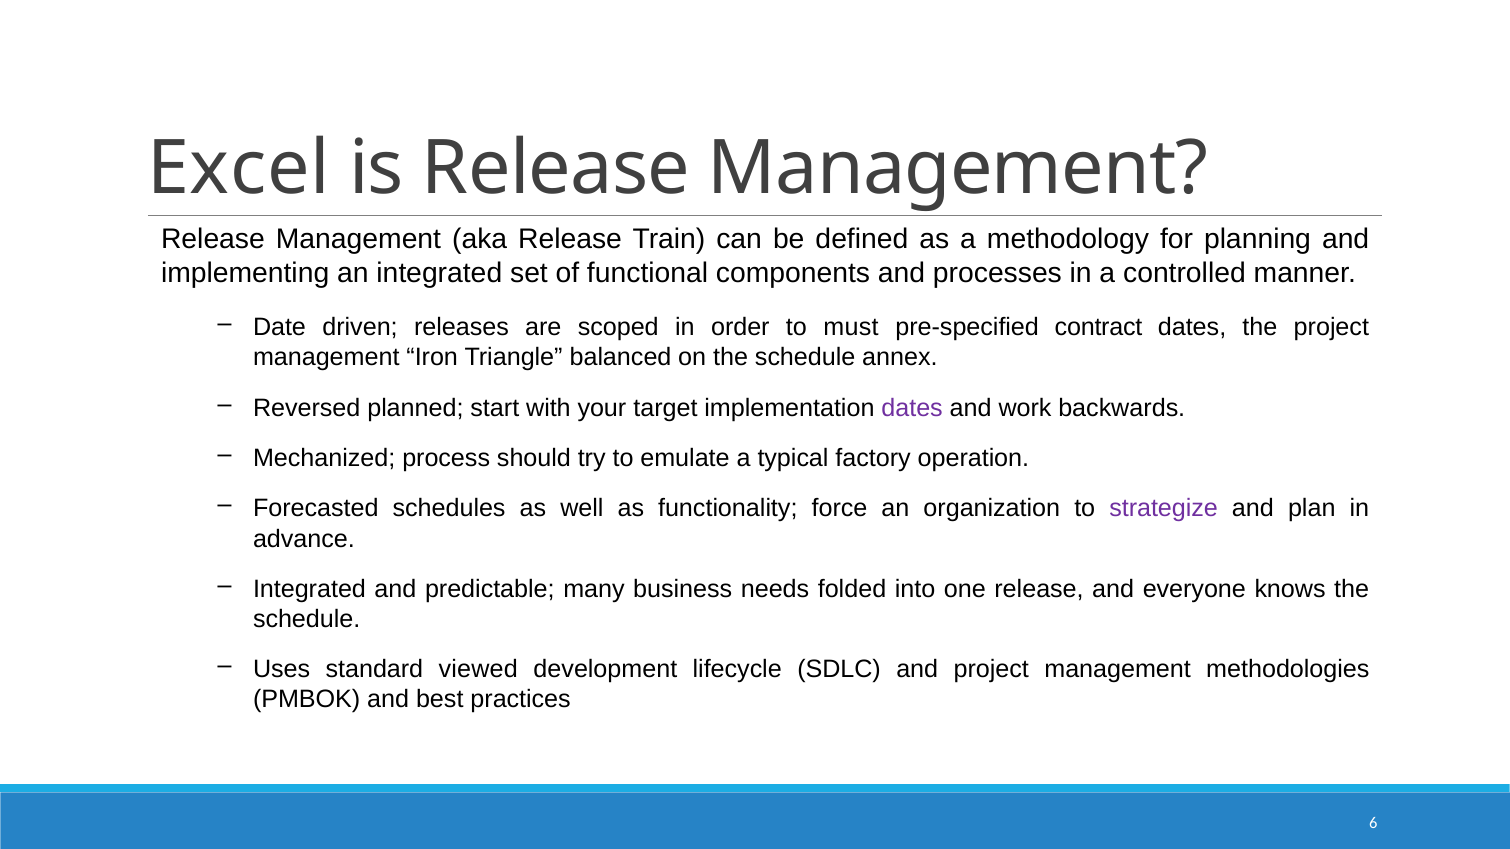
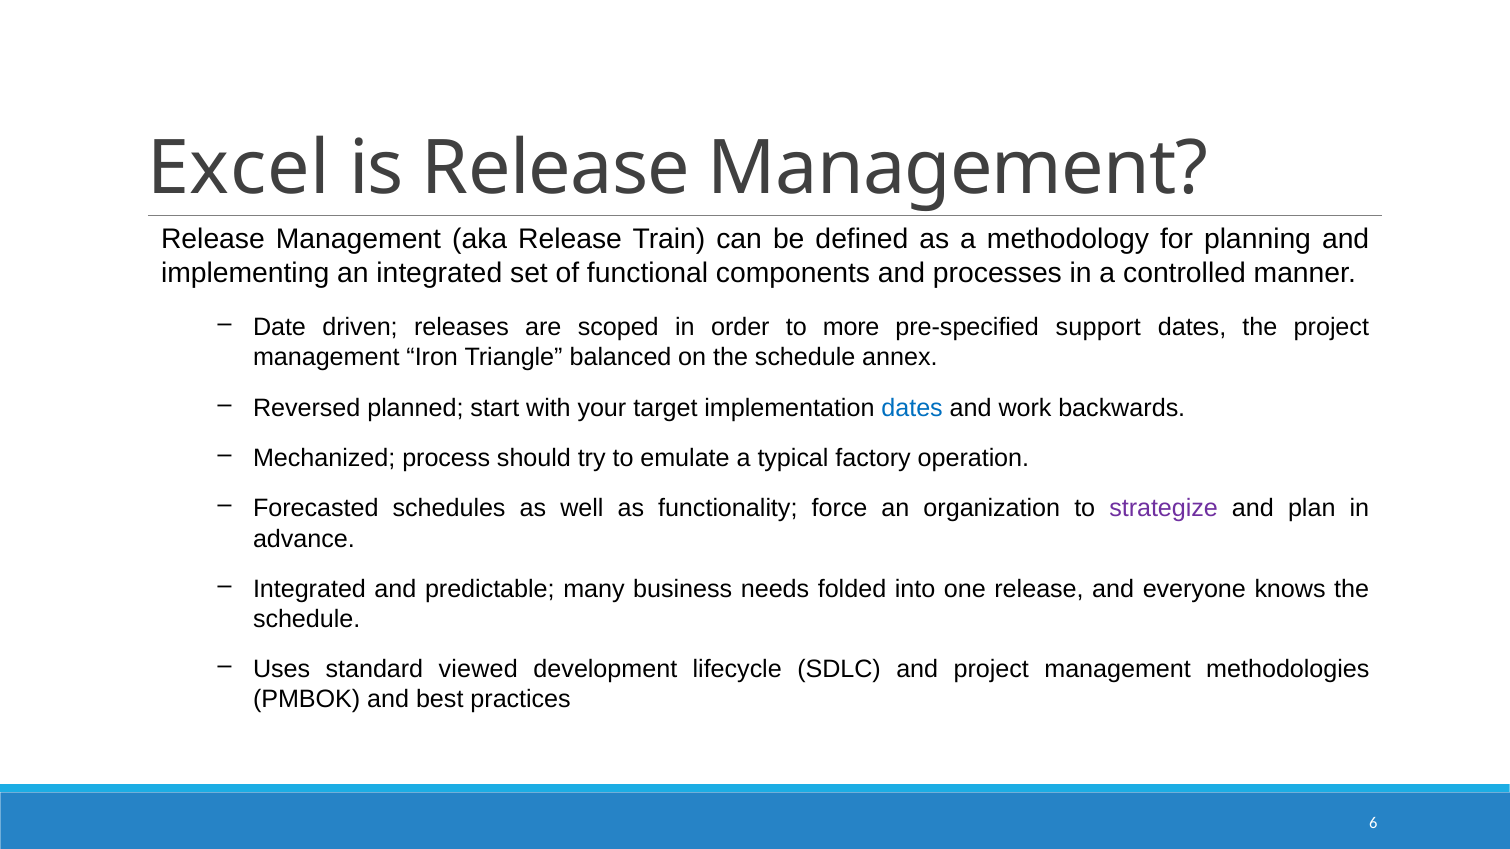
must: must -> more
contract: contract -> support
dates at (912, 408) colour: purple -> blue
